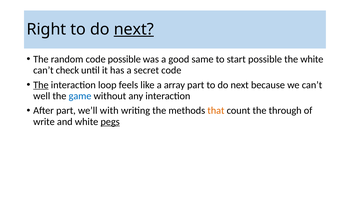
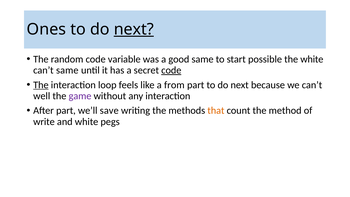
Right: Right -> Ones
code possible: possible -> variable
can’t check: check -> same
code at (171, 70) underline: none -> present
array: array -> from
game colour: blue -> purple
with: with -> save
through: through -> method
pegs underline: present -> none
